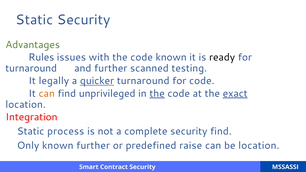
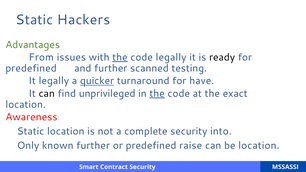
Static Security: Security -> Hackers
Rules: Rules -> From
the at (120, 57) underline: none -> present
code known: known -> legally
turnaround at (31, 68): turnaround -> predefined
for code: code -> have
can at (47, 94) colour: orange -> black
exact underline: present -> none
Integration: Integration -> Awareness
Static process: process -> location
security find: find -> into
